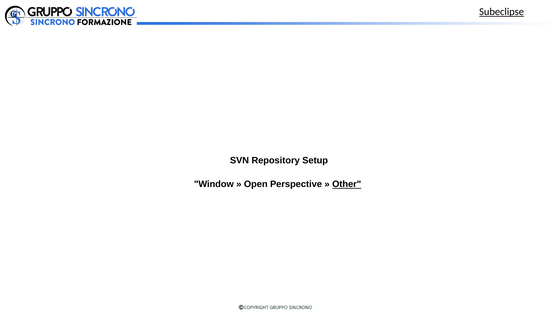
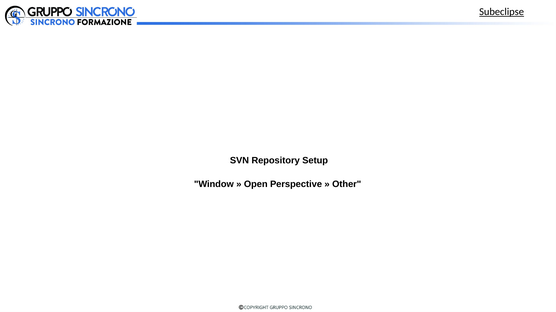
Other underline: present -> none
